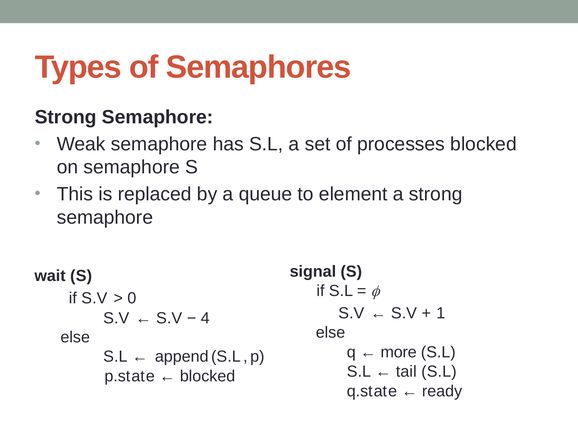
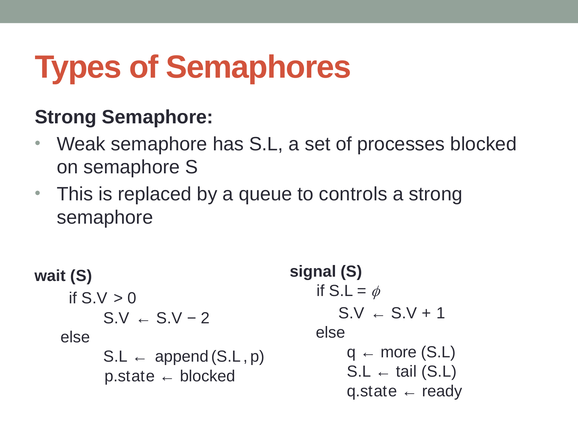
element: element -> controls
4: 4 -> 2
